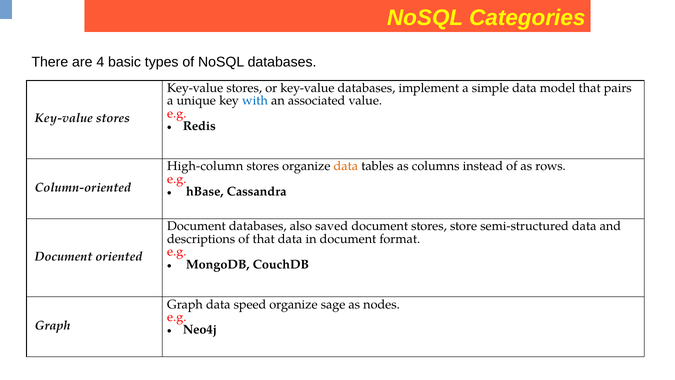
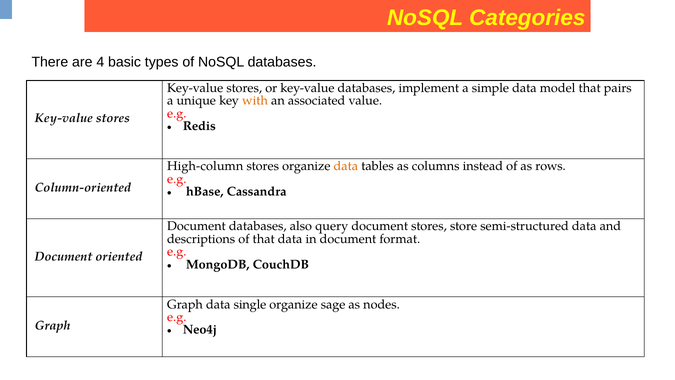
with colour: blue -> orange
saved: saved -> query
speed: speed -> single
